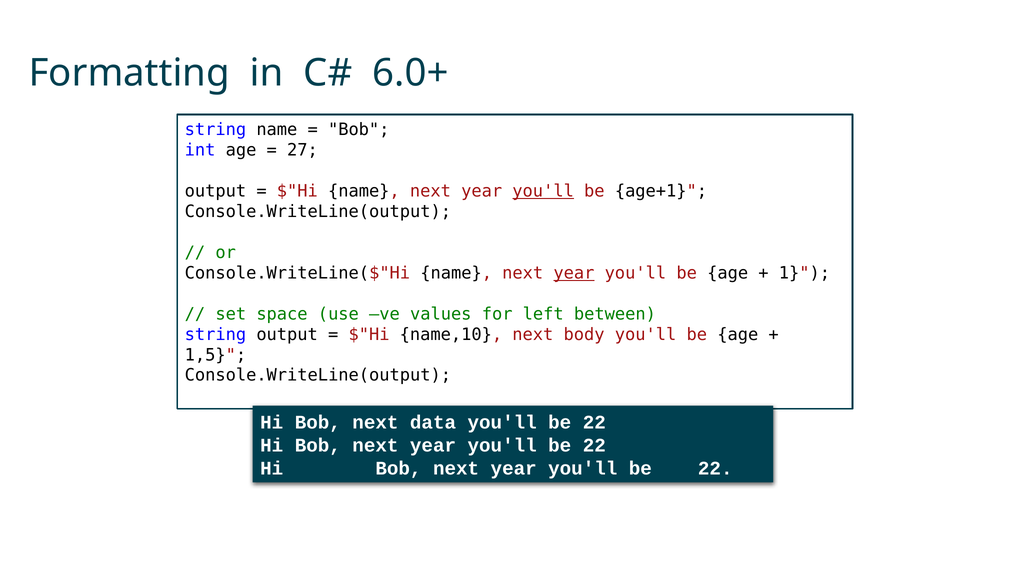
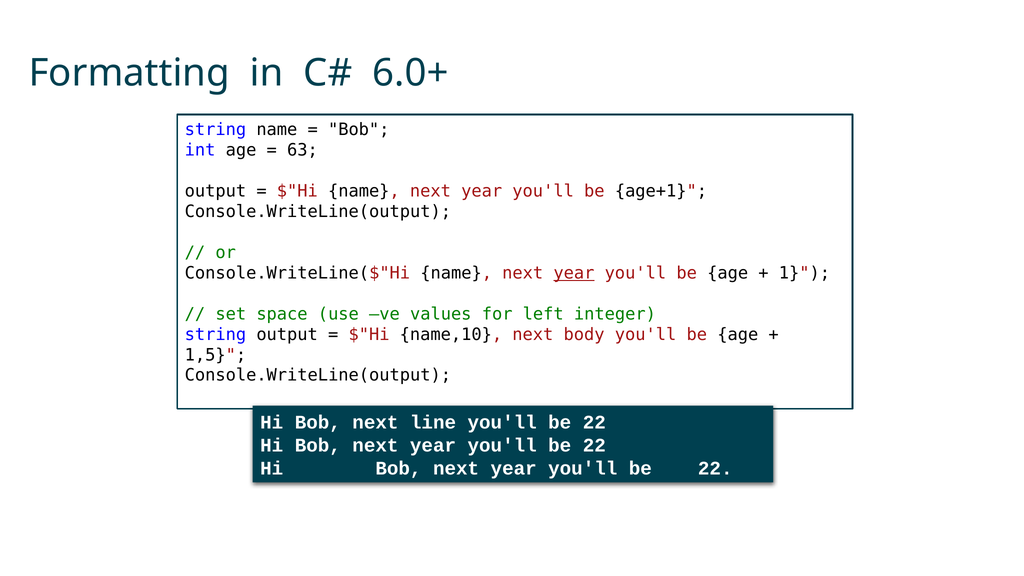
27: 27 -> 63
you'll at (543, 191) underline: present -> none
between: between -> integer
data: data -> line
